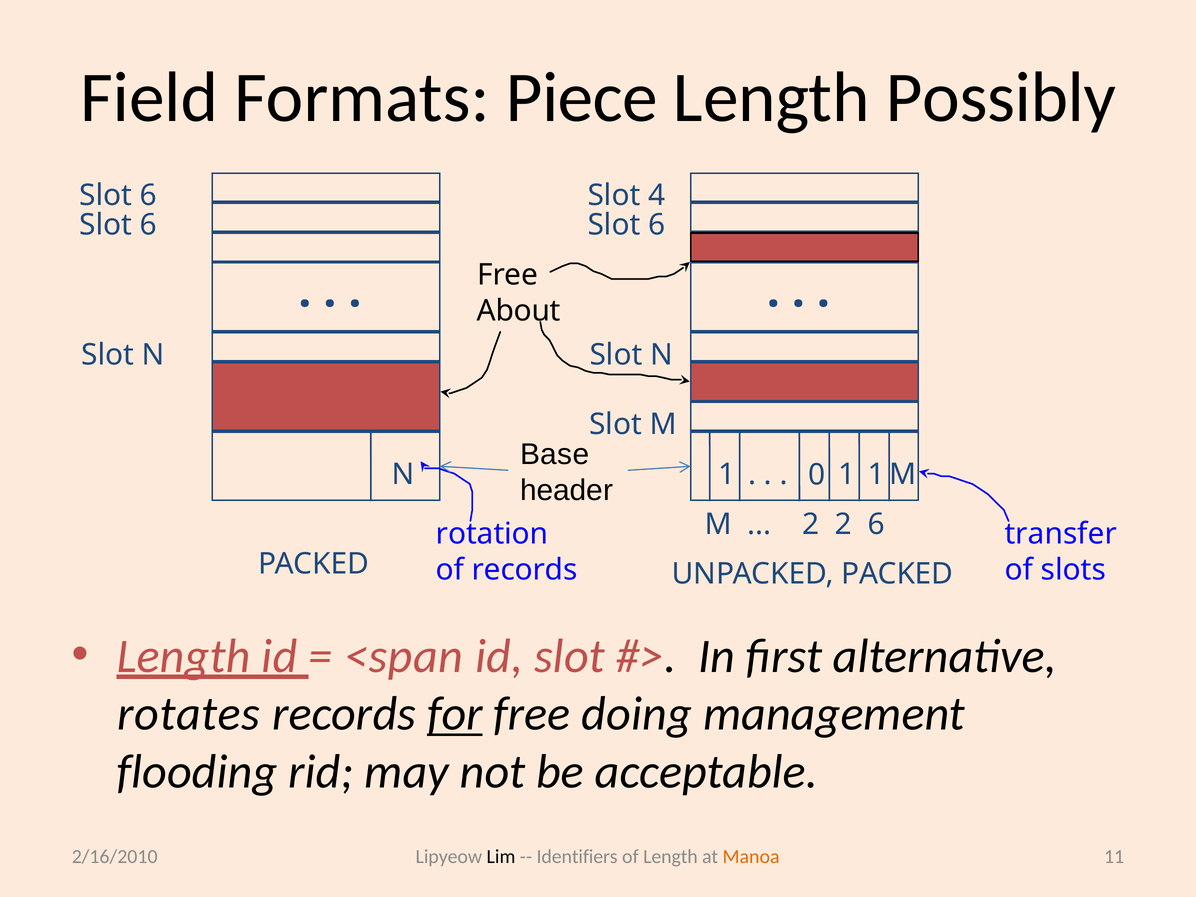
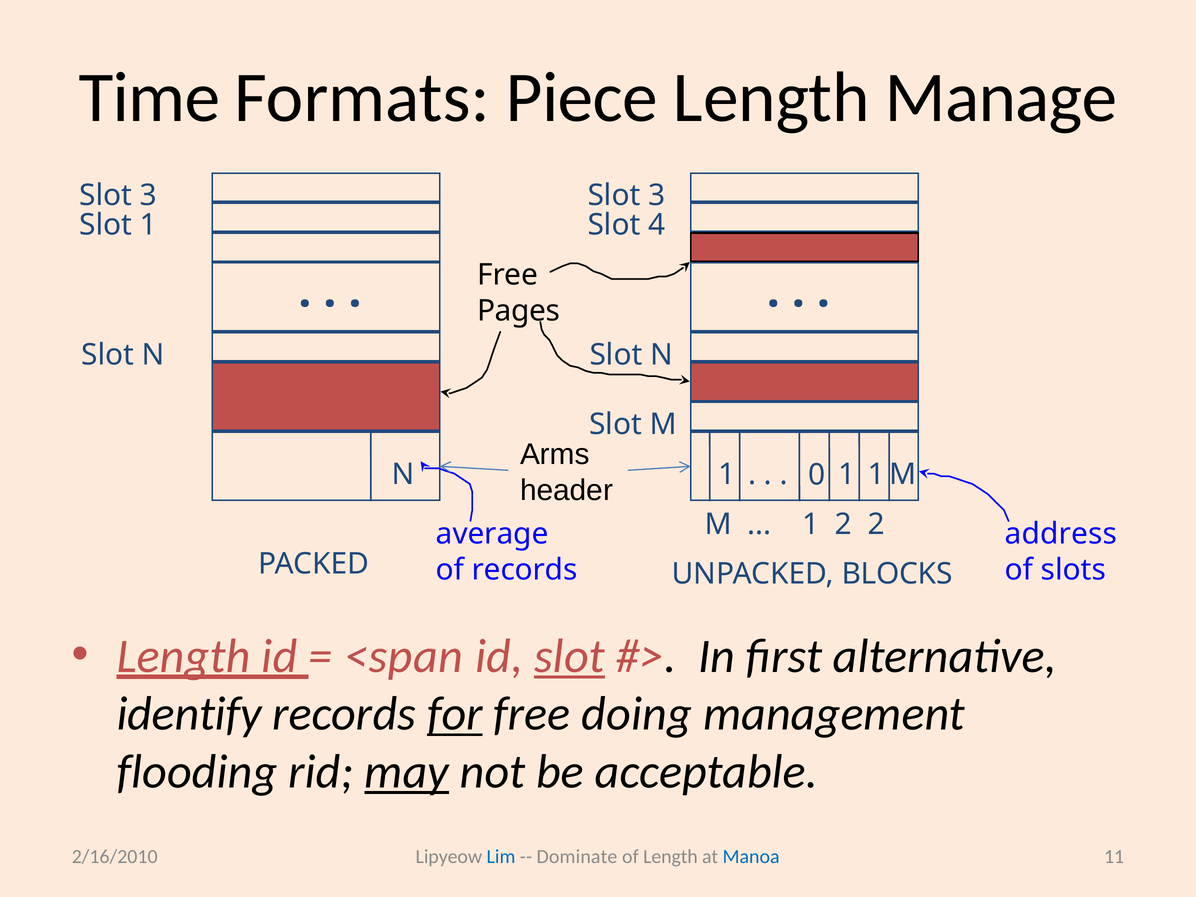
Field: Field -> Time
Possibly: Possibly -> Manage
6 at (148, 195): 6 -> 3
4 at (657, 195): 4 -> 3
6 at (148, 225): 6 -> 1
6 at (657, 225): 6 -> 4
About: About -> Pages
Base: Base -> Arms
2 at (811, 524): 2 -> 1
2 6: 6 -> 2
rotation: rotation -> average
transfer: transfer -> address
UNPACKED PACKED: PACKED -> BLOCKS
slot at (570, 656) underline: none -> present
rotates: rotates -> identify
may underline: none -> present
Lim colour: black -> blue
Identifiers: Identifiers -> Dominate
Manoa colour: orange -> blue
